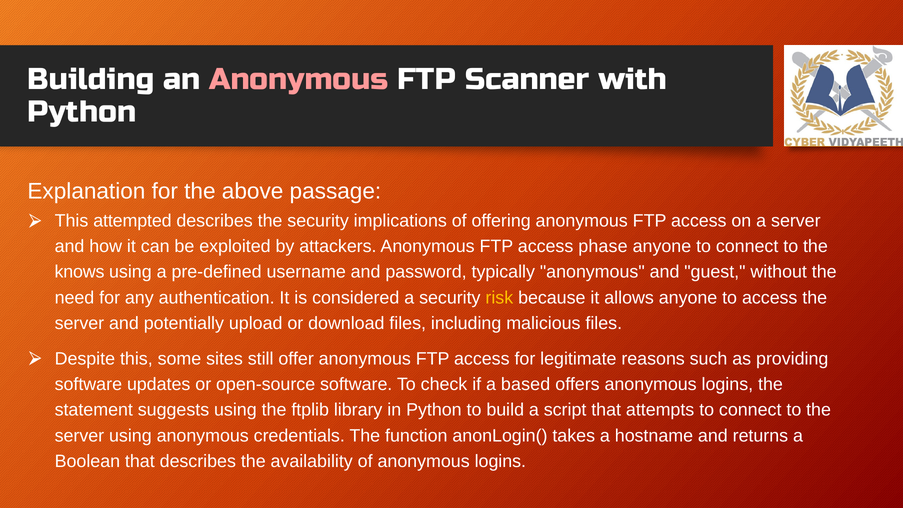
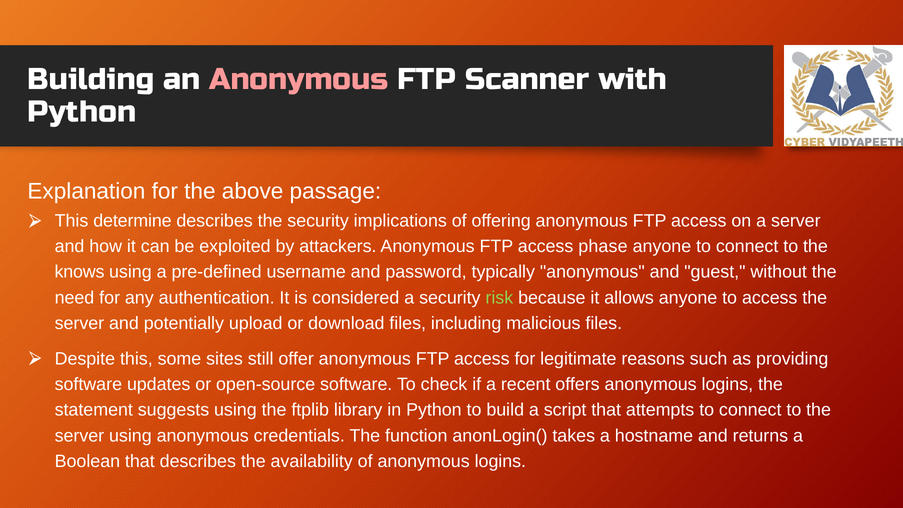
attempted: attempted -> determine
risk colour: yellow -> light green
based: based -> recent
